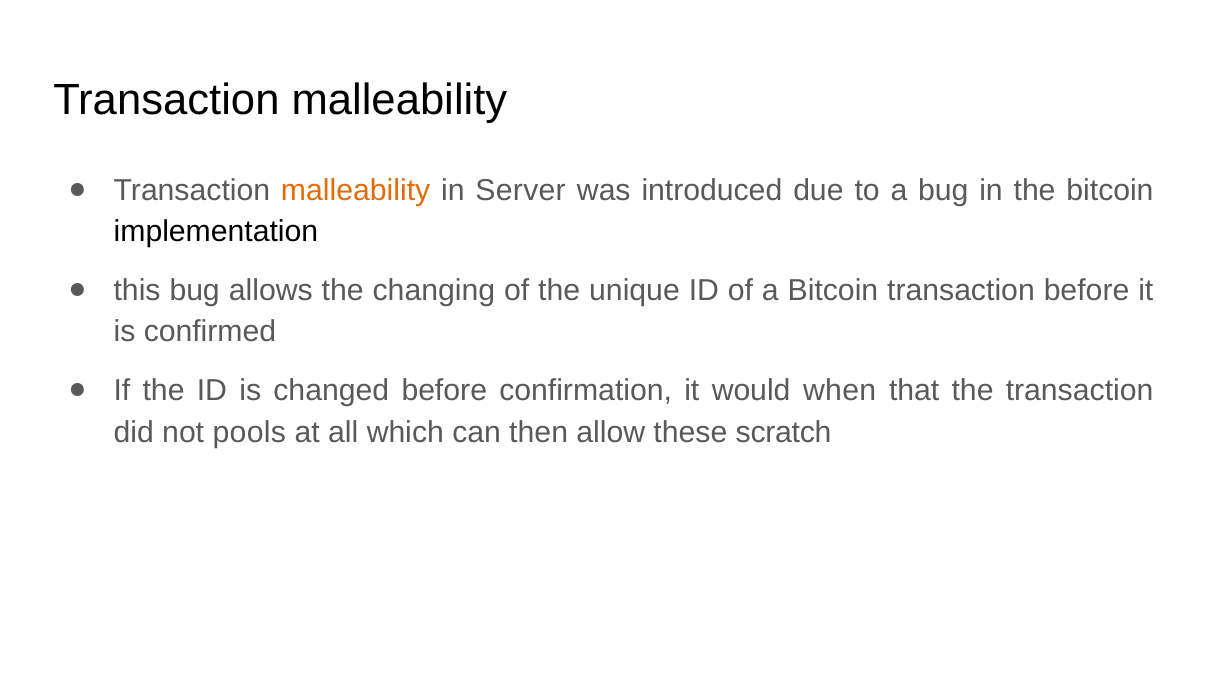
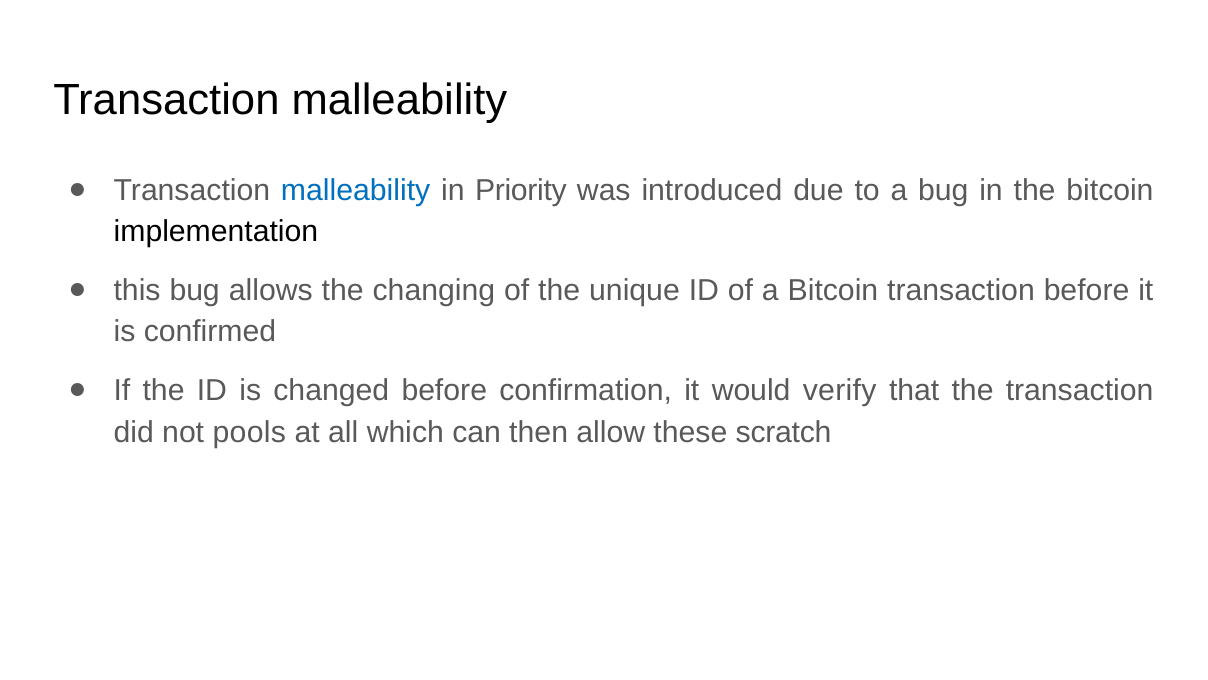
malleability at (356, 190) colour: orange -> blue
Server: Server -> Priority
when: when -> verify
